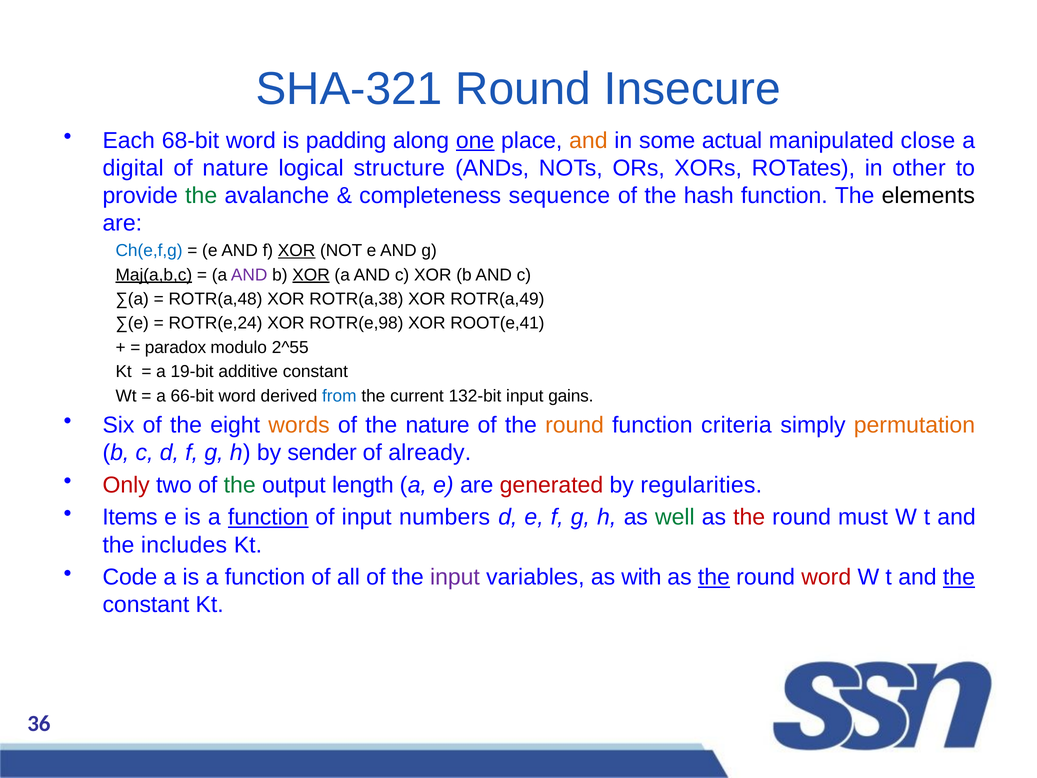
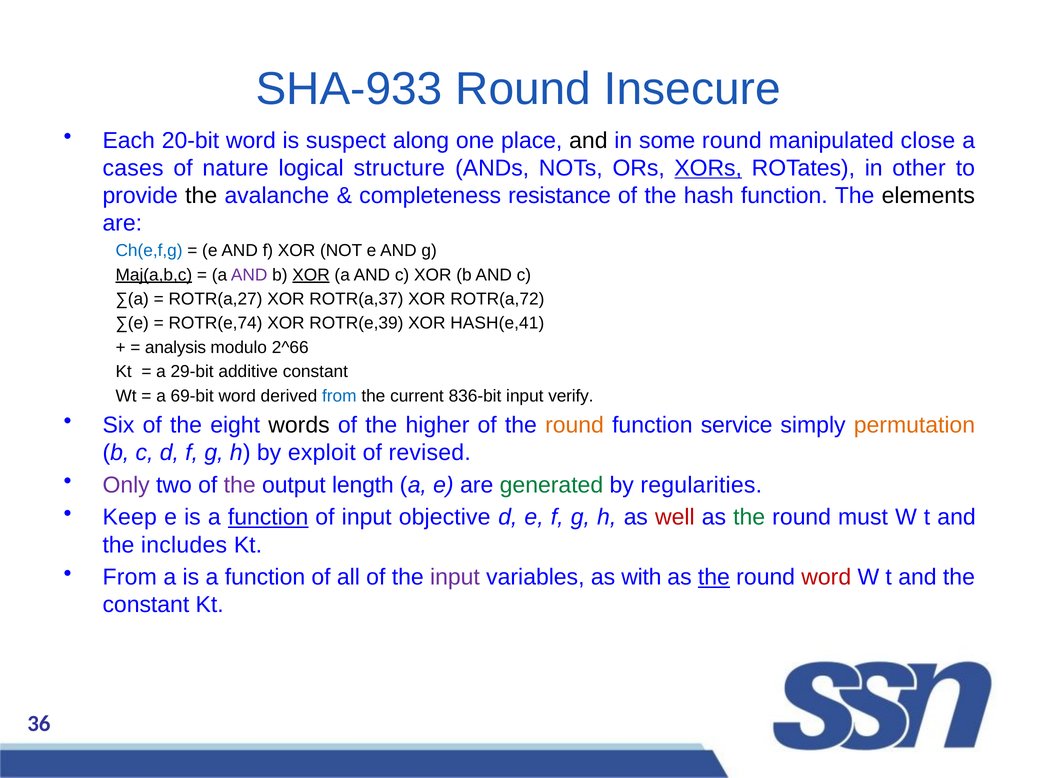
SHA-321: SHA-321 -> SHA-933
68-bit: 68-bit -> 20-bit
padding: padding -> suspect
one underline: present -> none
and at (588, 140) colour: orange -> black
some actual: actual -> round
digital: digital -> cases
XORs underline: none -> present
the at (201, 196) colour: green -> black
sequence: sequence -> resistance
XOR at (297, 251) underline: present -> none
ROTR(a,48: ROTR(a,48 -> ROTR(a,27
ROTR(a,38: ROTR(a,38 -> ROTR(a,37
ROTR(a,49: ROTR(a,49 -> ROTR(a,72
ROTR(e,24: ROTR(e,24 -> ROTR(e,74
ROTR(e,98: ROTR(e,98 -> ROTR(e,39
ROOT(e,41: ROOT(e,41 -> HASH(e,41
paradox: paradox -> analysis
2^55: 2^55 -> 2^66
19-bit: 19-bit -> 29-bit
66-bit: 66-bit -> 69-bit
132-bit: 132-bit -> 836-bit
gains: gains -> verify
words colour: orange -> black
the nature: nature -> higher
criteria: criteria -> service
sender: sender -> exploit
already: already -> revised
Only colour: red -> purple
the at (240, 485) colour: green -> purple
generated colour: red -> green
Items: Items -> Keep
numbers: numbers -> objective
well colour: green -> red
the at (749, 517) colour: red -> green
Code at (130, 577): Code -> From
the at (959, 577) underline: present -> none
